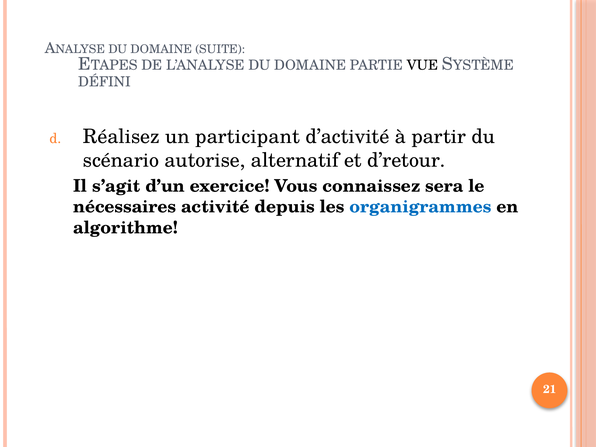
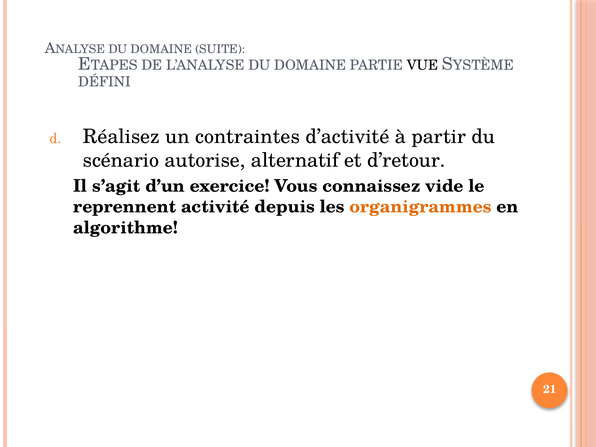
participant: participant -> contraintes
sera: sera -> vide
nécessaires: nécessaires -> reprennent
organigrammes colour: blue -> orange
